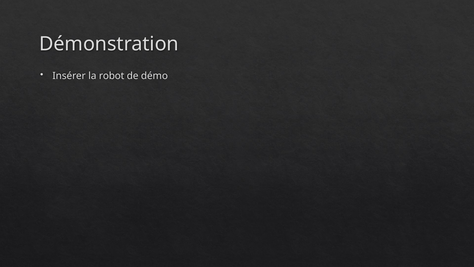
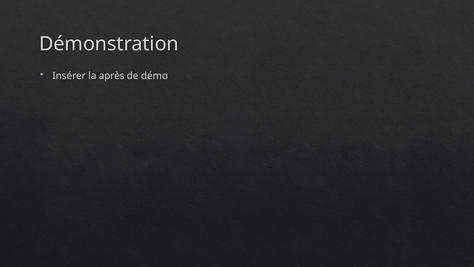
robot: robot -> après
